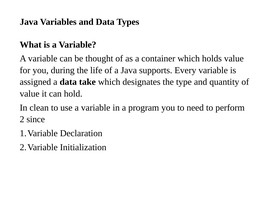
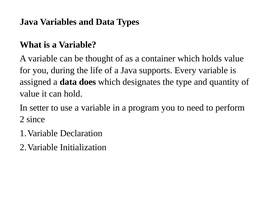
take: take -> does
clean: clean -> setter
